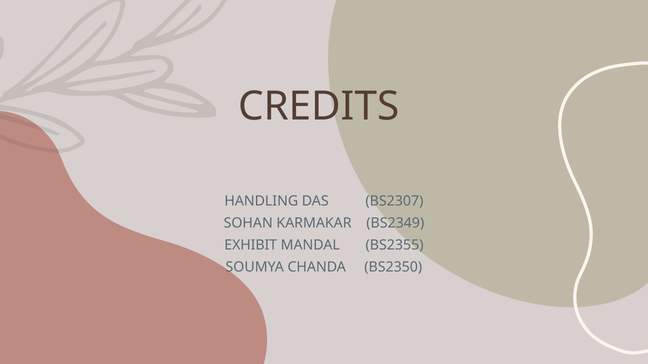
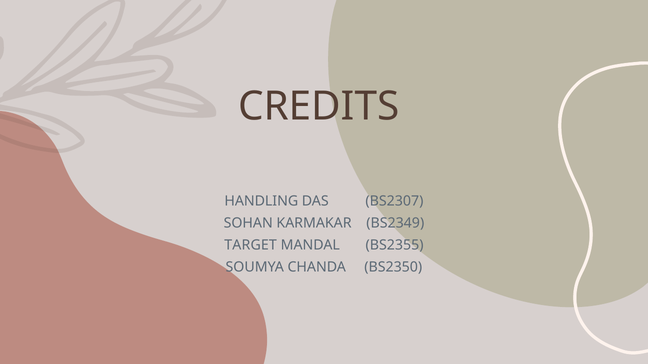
EXHIBIT: EXHIBIT -> TARGET
